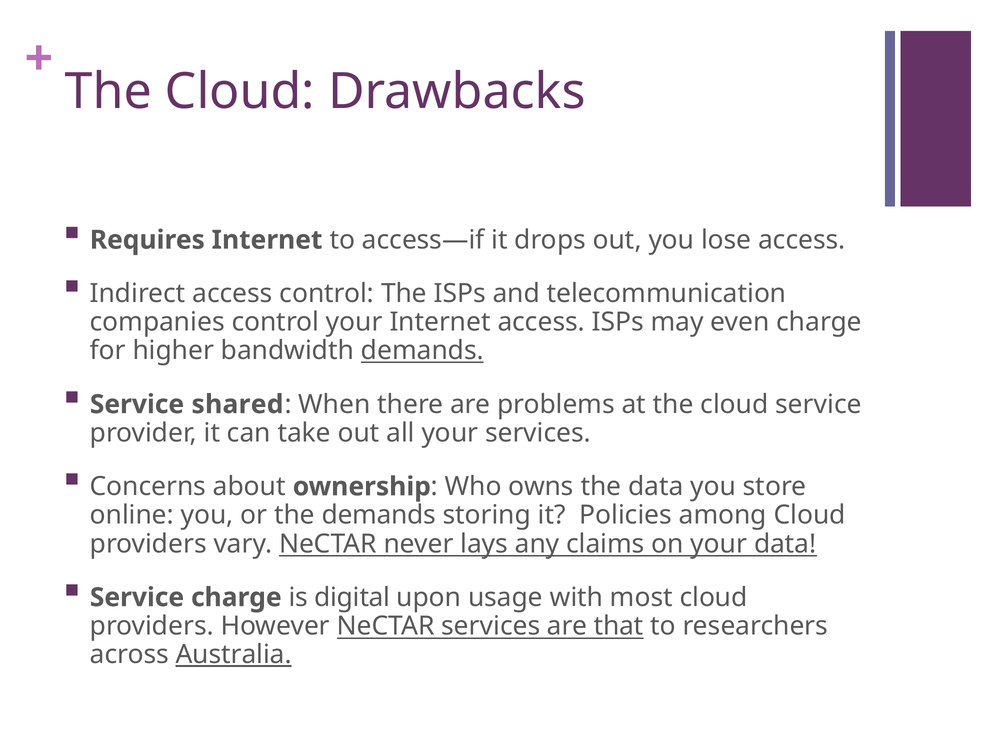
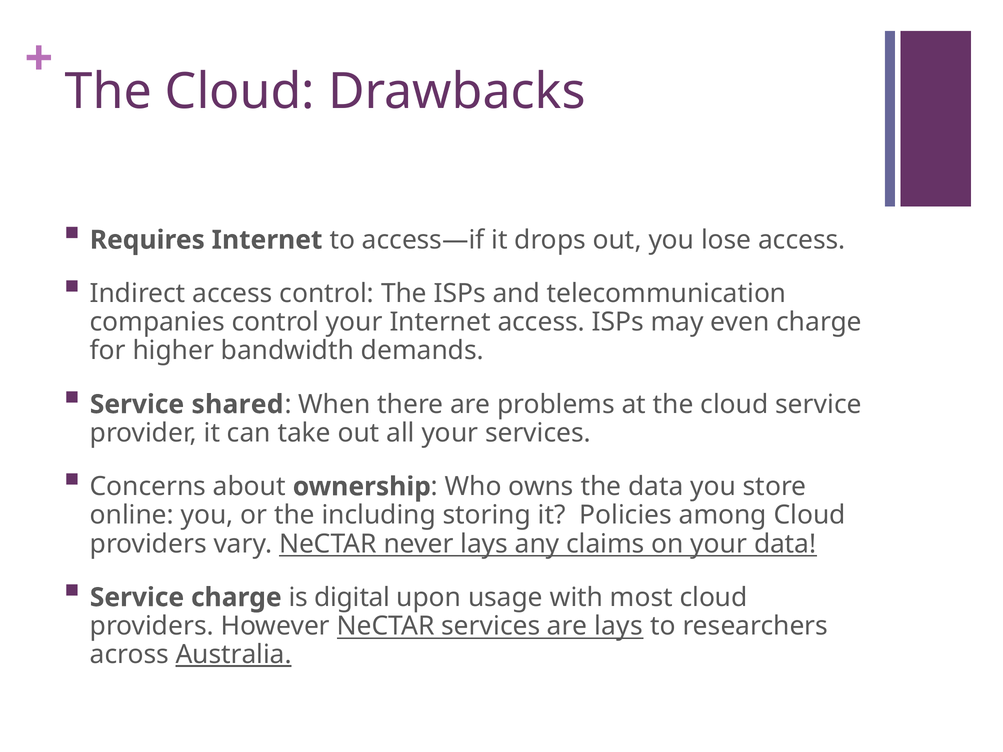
demands at (422, 351) underline: present -> none
the demands: demands -> including
are that: that -> lays
